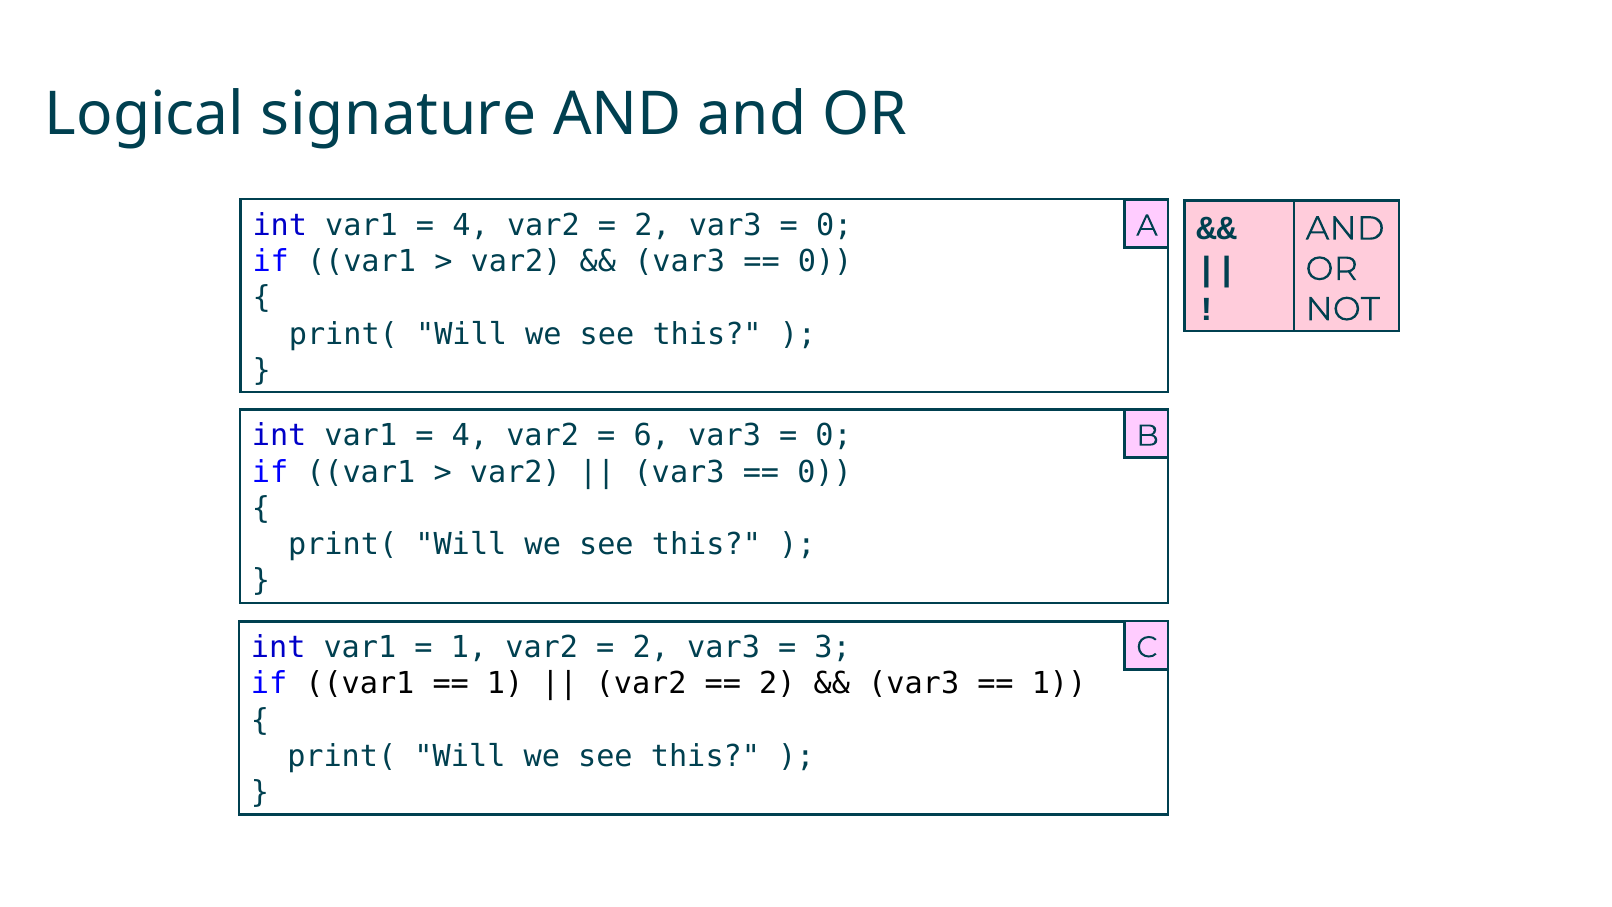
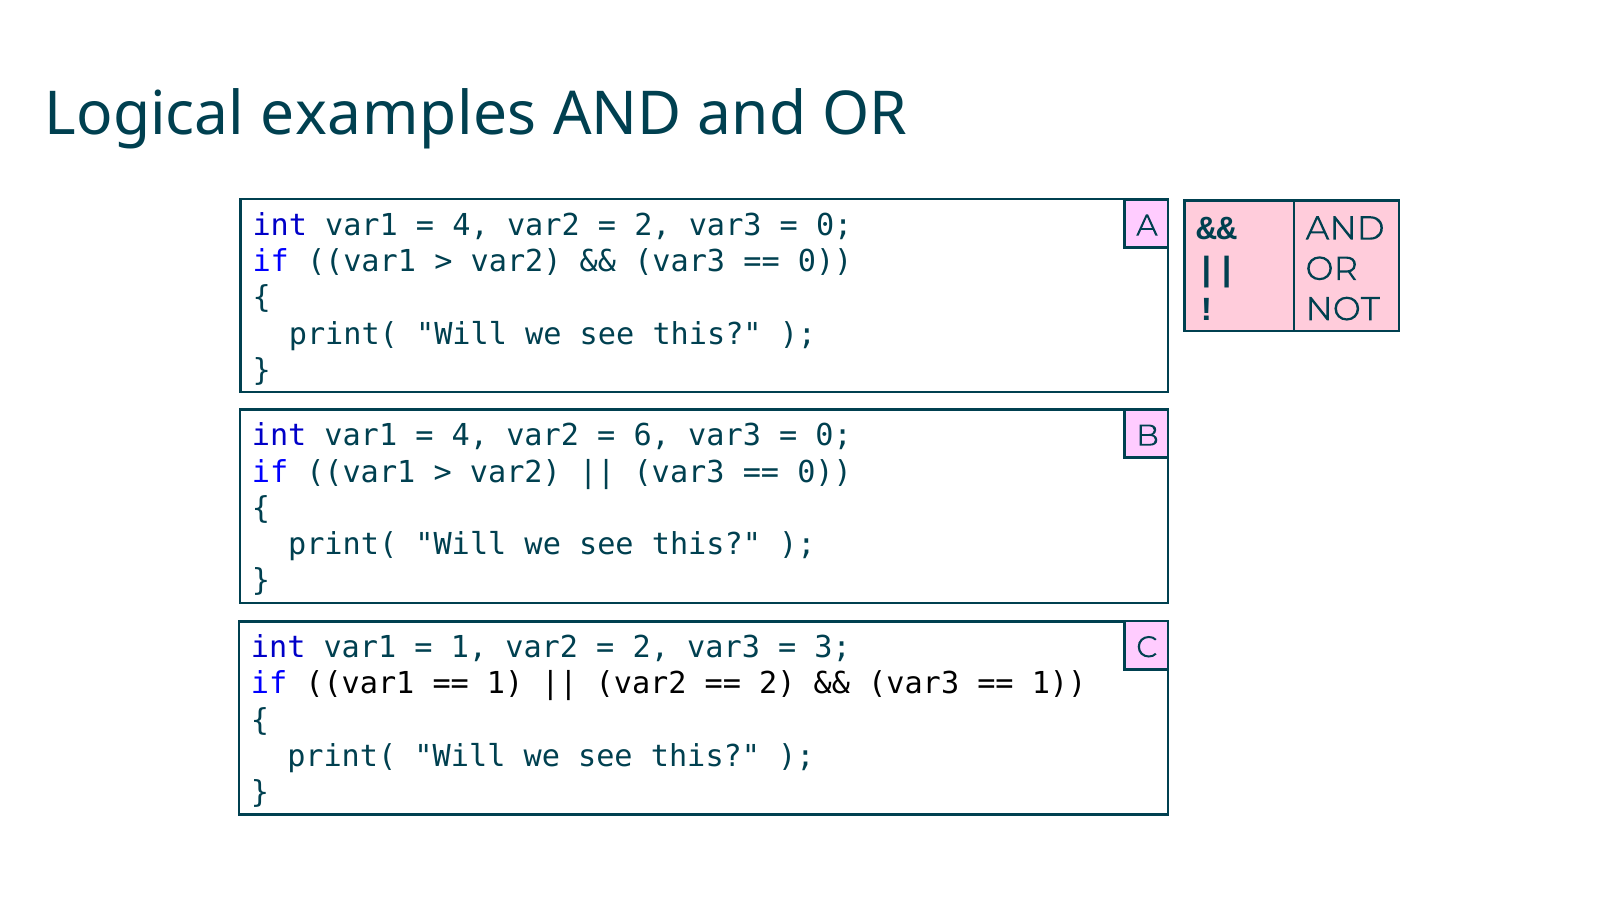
signature: signature -> examples
